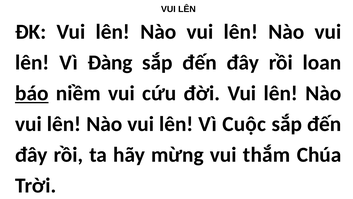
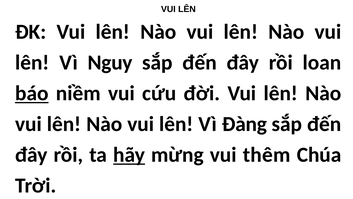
Đàng: Đàng -> Nguy
Cuộc: Cuộc -> Đàng
hãy underline: none -> present
thắm: thắm -> thêm
